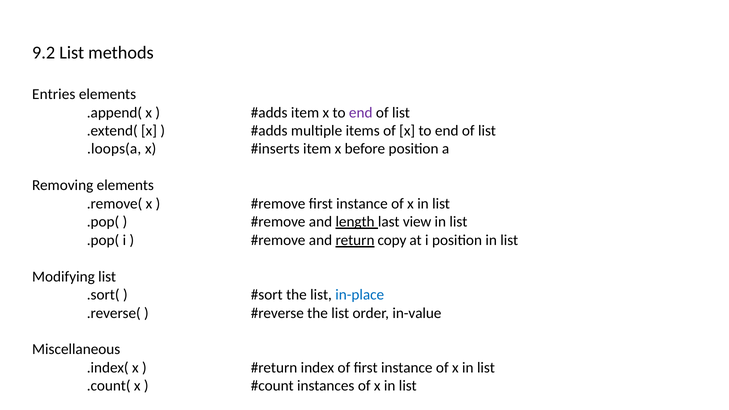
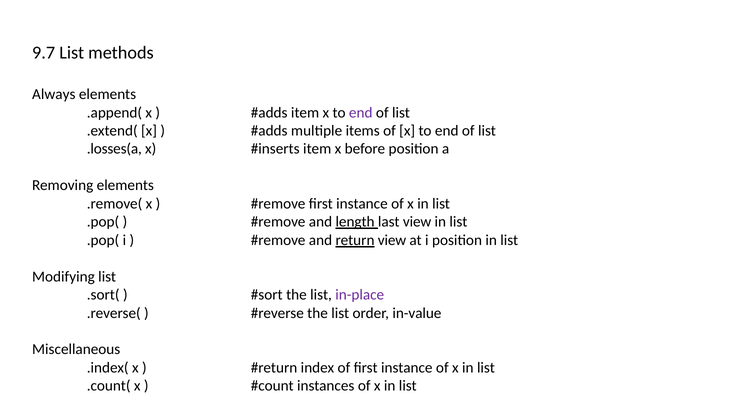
9.2: 9.2 -> 9.7
Entries: Entries -> Always
.loops(a: .loops(a -> .losses(a
return copy: copy -> view
in-place colour: blue -> purple
